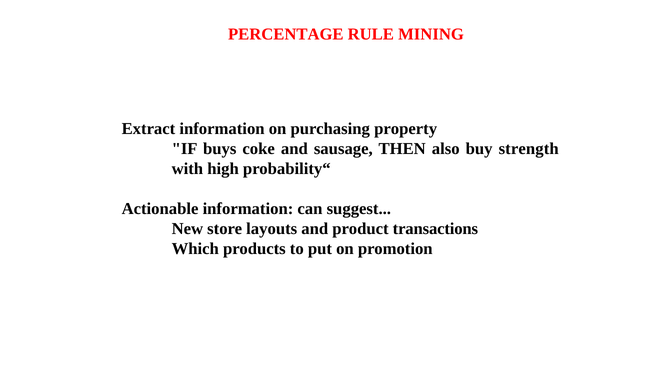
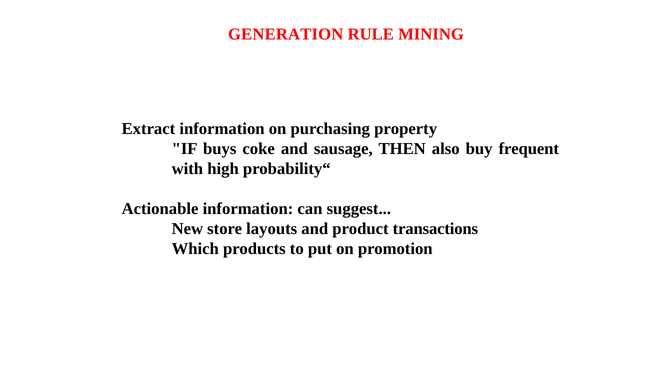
PERCENTAGE: PERCENTAGE -> GENERATION
strength: strength -> frequent
